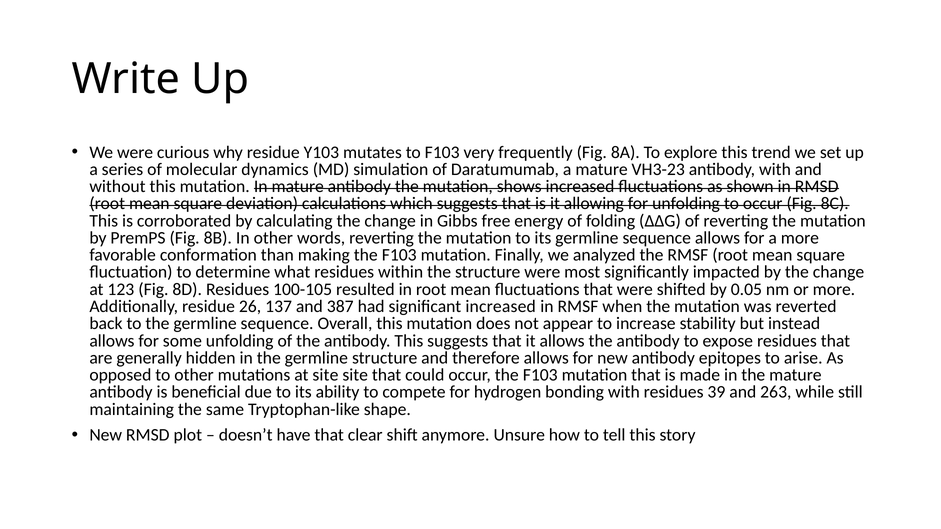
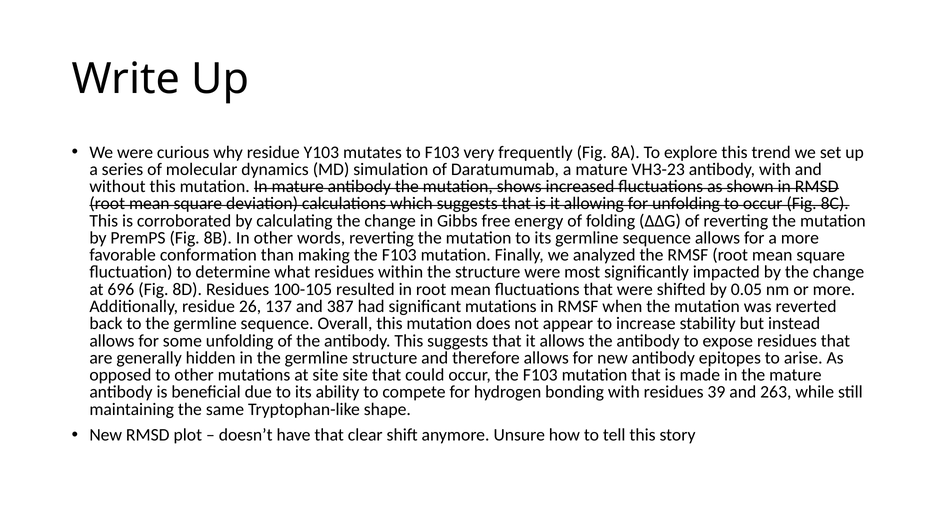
123: 123 -> 696
significant increased: increased -> mutations
